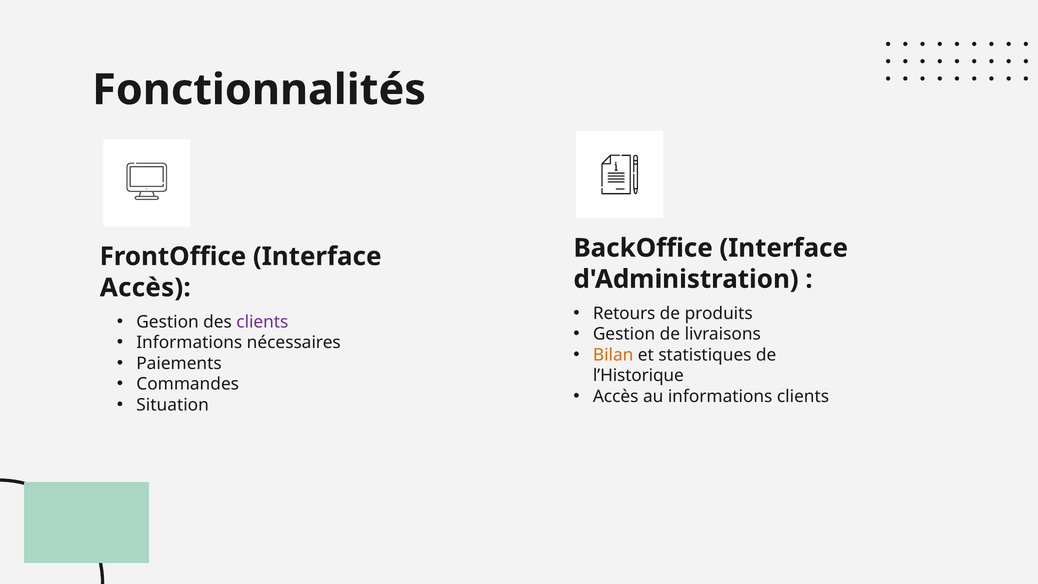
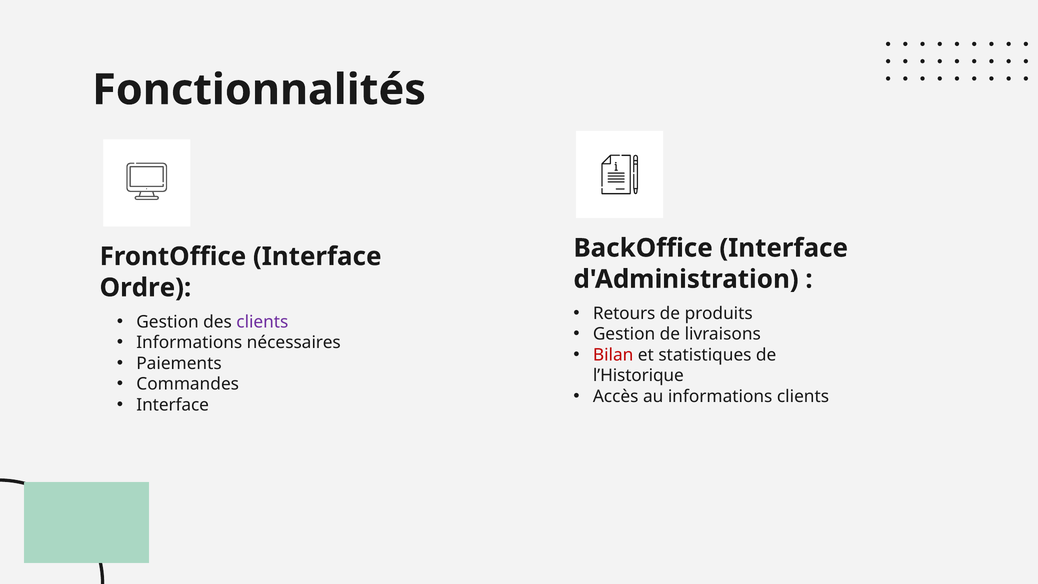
Accès at (145, 288): Accès -> Ordre
Bilan colour: orange -> red
Situation at (173, 405): Situation -> Interface
